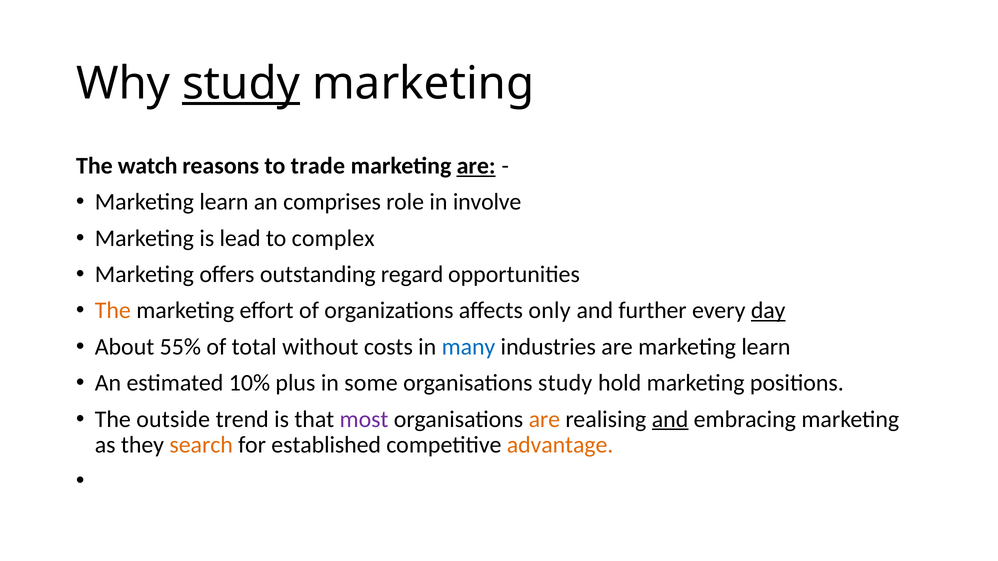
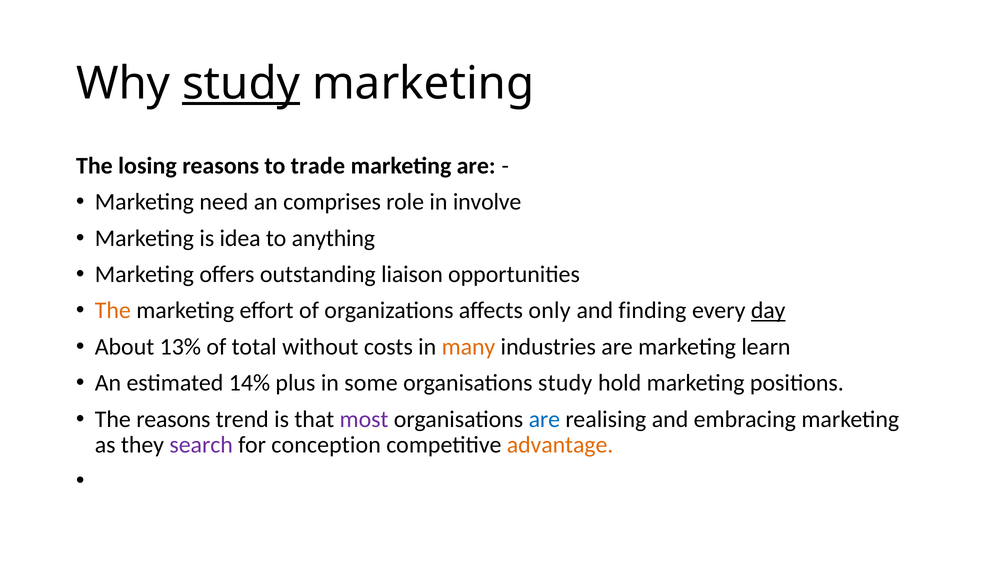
watch: watch -> losing
are at (476, 166) underline: present -> none
learn at (224, 202): learn -> need
lead: lead -> idea
complex: complex -> anything
regard: regard -> liaison
further: further -> finding
55%: 55% -> 13%
many colour: blue -> orange
10%: 10% -> 14%
The outside: outside -> reasons
are at (544, 419) colour: orange -> blue
and at (670, 419) underline: present -> none
search colour: orange -> purple
established: established -> conception
